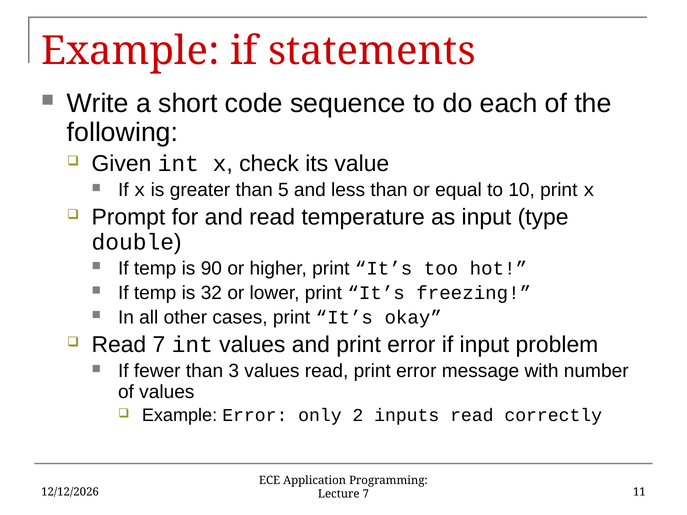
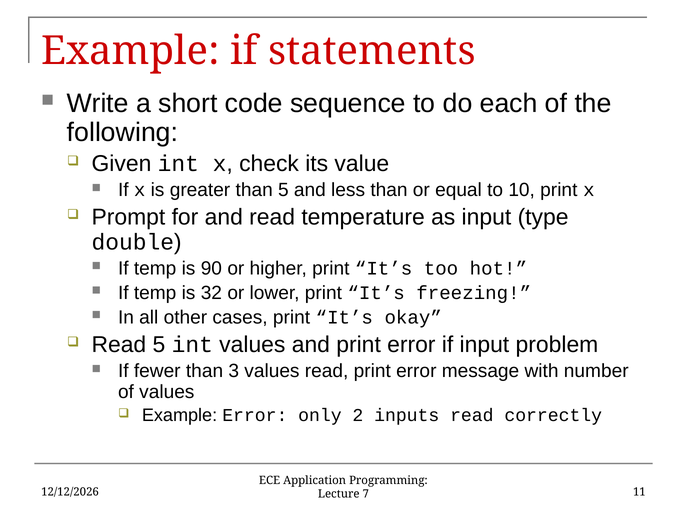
Read 7: 7 -> 5
